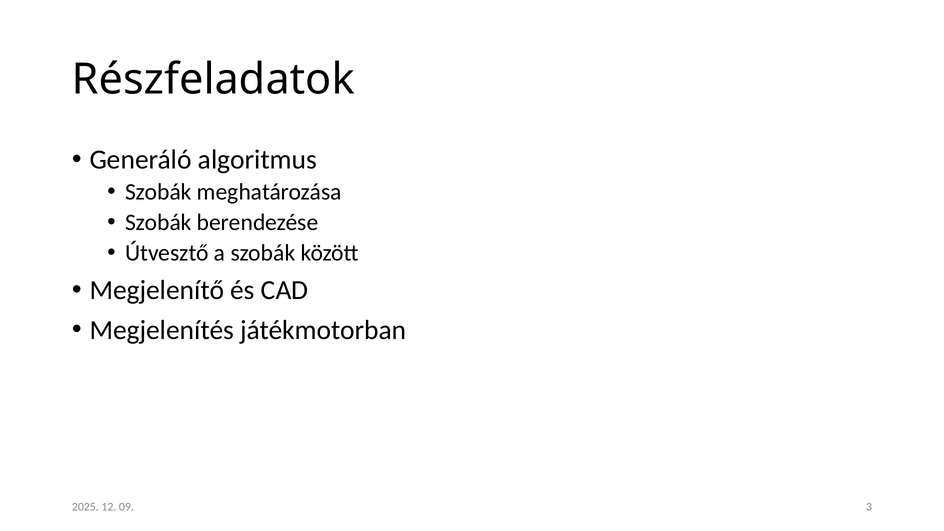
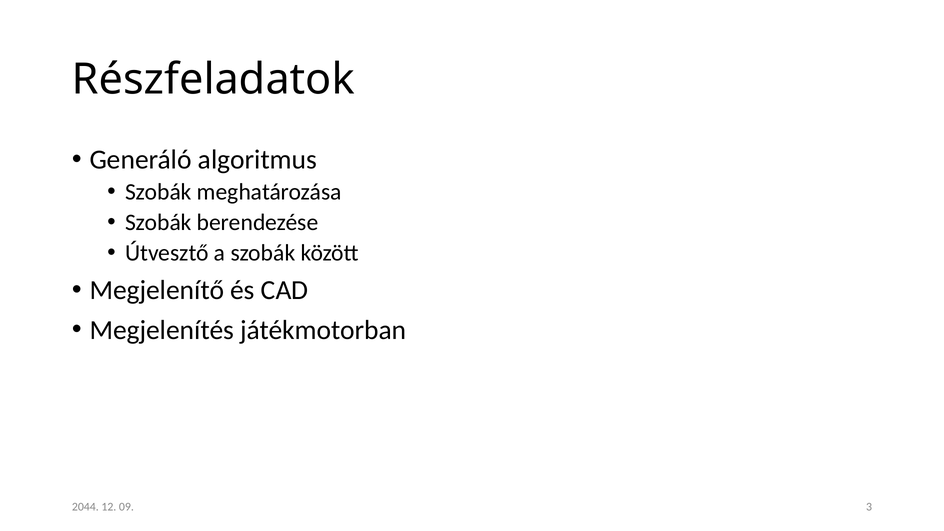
2025: 2025 -> 2044
